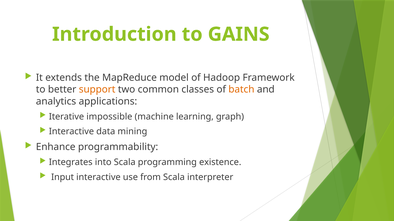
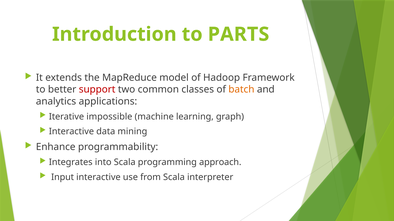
GAINS: GAINS -> PARTS
support colour: orange -> red
existence: existence -> approach
